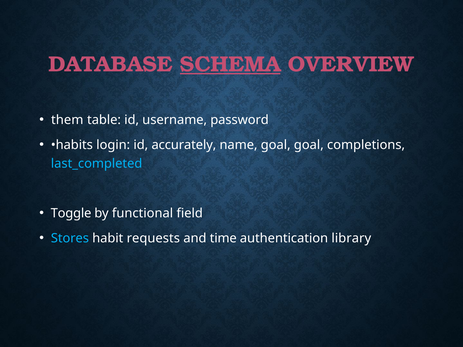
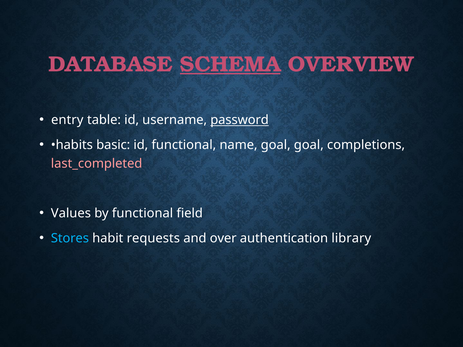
them: them -> entry
password underline: none -> present
login: login -> basic
id accurately: accurately -> functional
last_completed colour: light blue -> pink
Toggle: Toggle -> Values
time: time -> over
